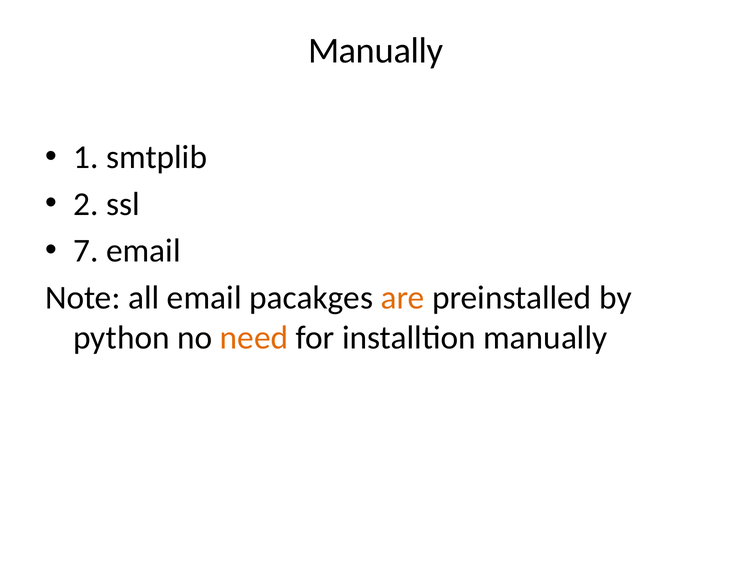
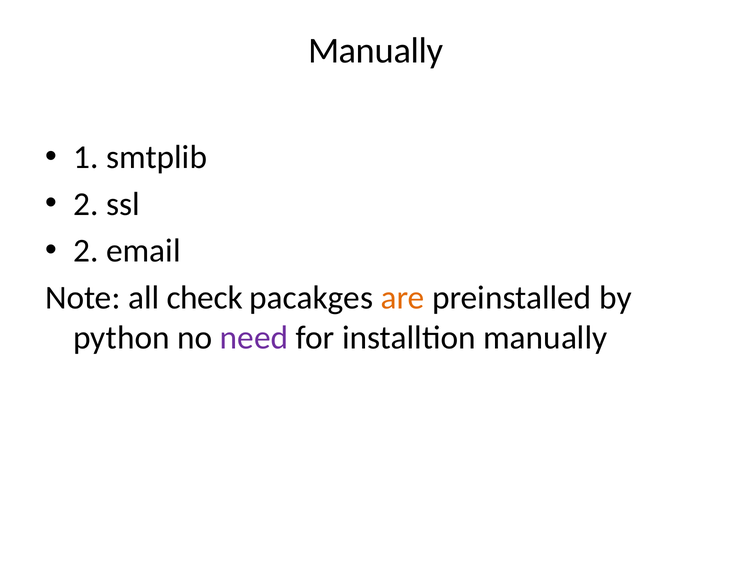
7 at (86, 251): 7 -> 2
all email: email -> check
need colour: orange -> purple
